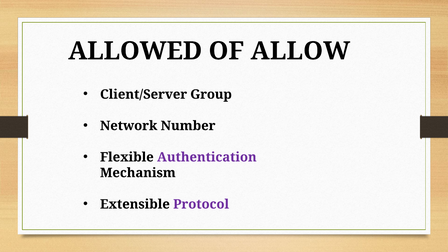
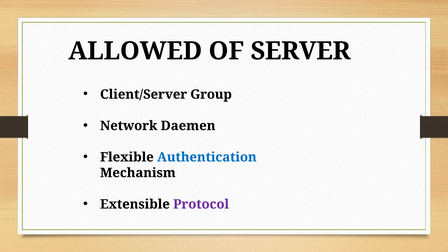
ALLOW: ALLOW -> SERVER
Number: Number -> Daemen
Authentication colour: purple -> blue
